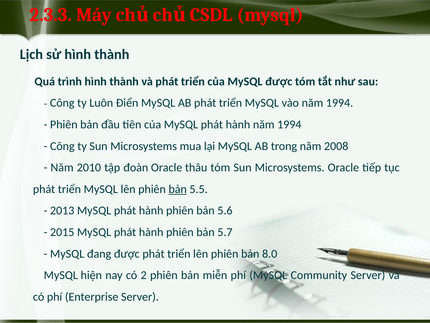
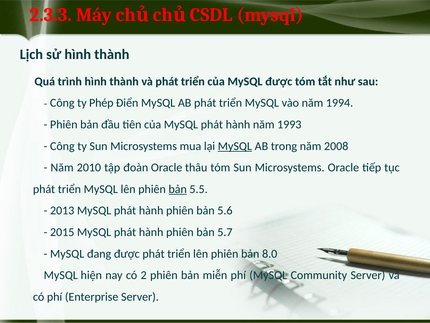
Luôn: Luôn -> Phép
hành năm 1994: 1994 -> 1993
MySQL at (235, 146) underline: none -> present
